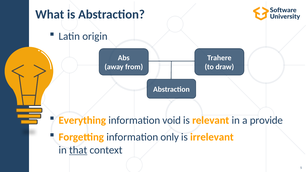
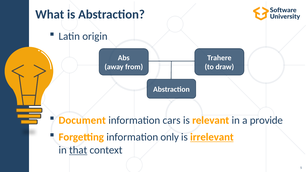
Everything: Everything -> Document
void: void -> cars
irrelevant underline: none -> present
